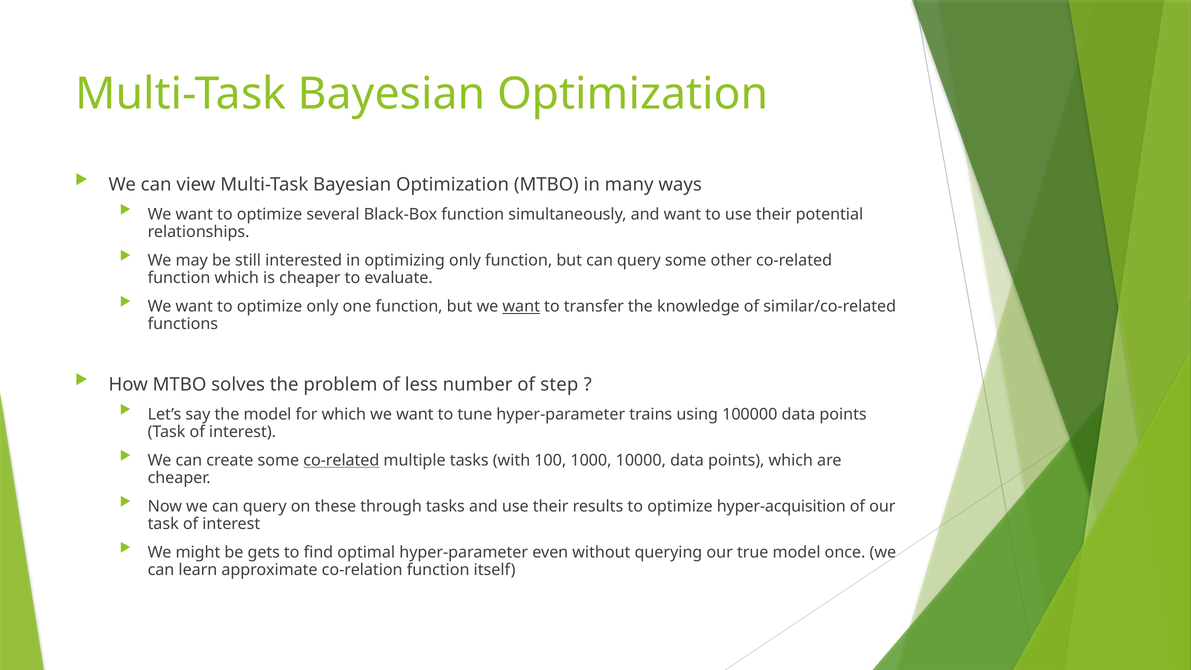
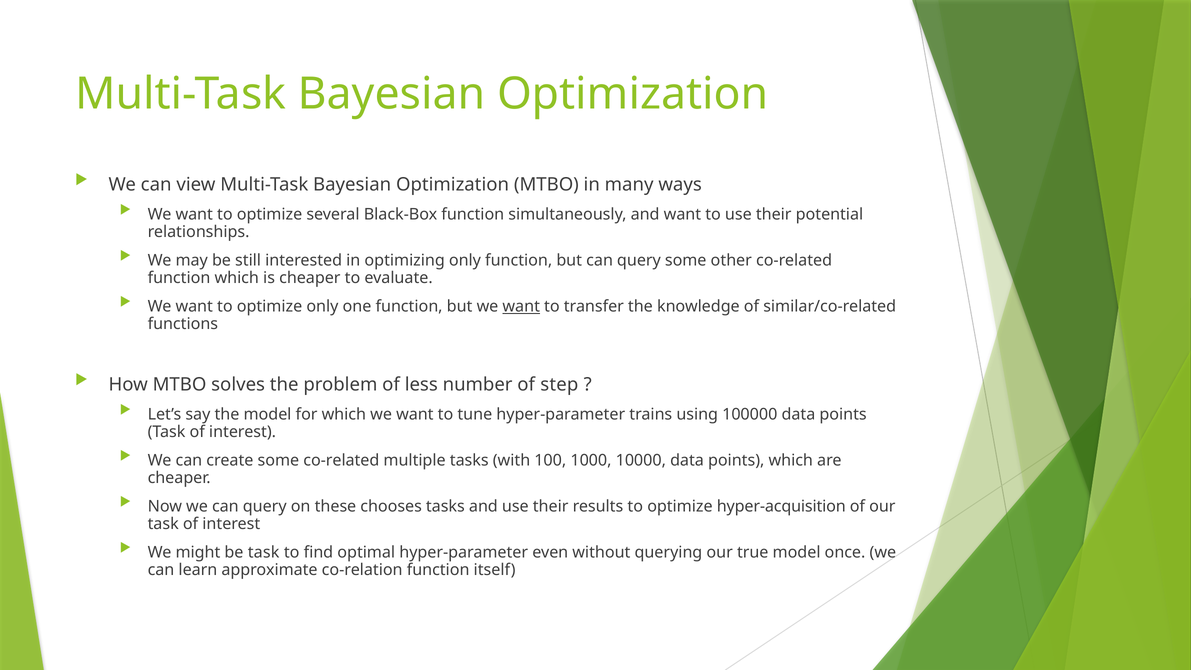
co-related at (341, 460) underline: present -> none
through: through -> chooses
be gets: gets -> task
